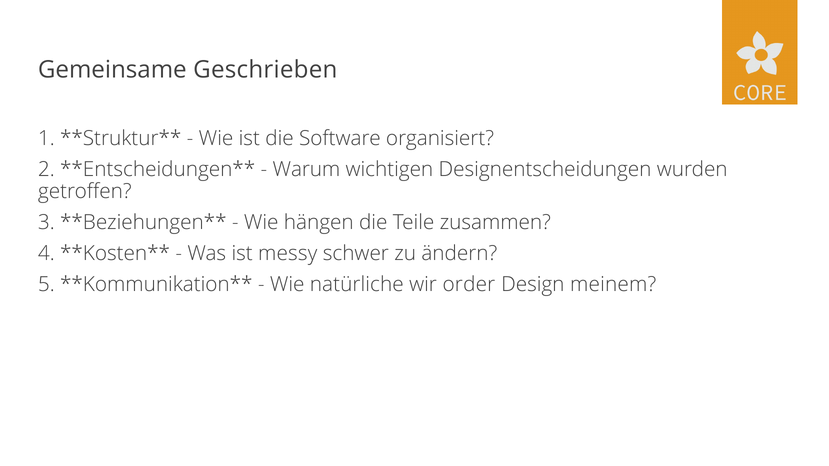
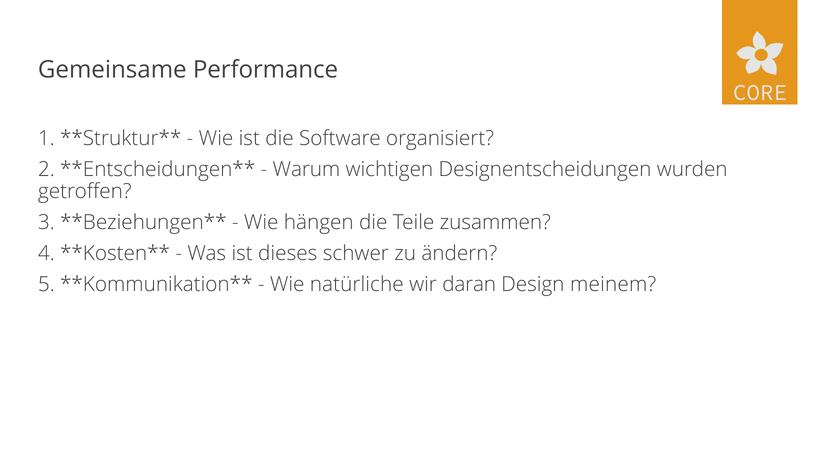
Geschrieben: Geschrieben -> Performance
messy: messy -> dieses
order: order -> daran
